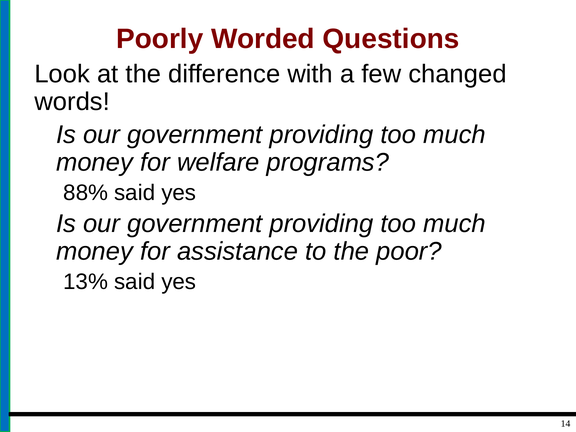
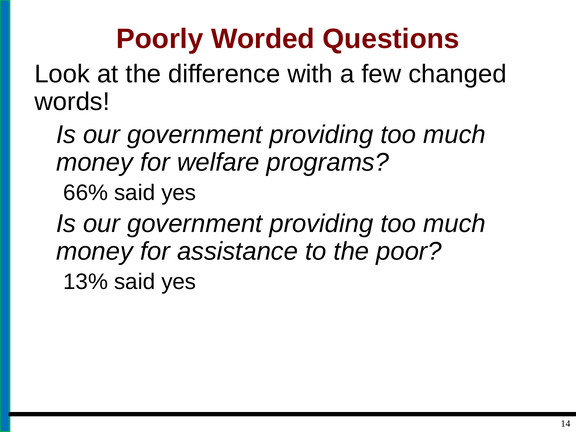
88%: 88% -> 66%
